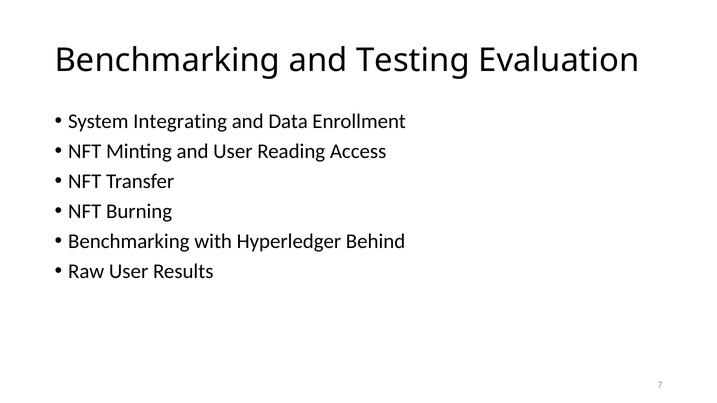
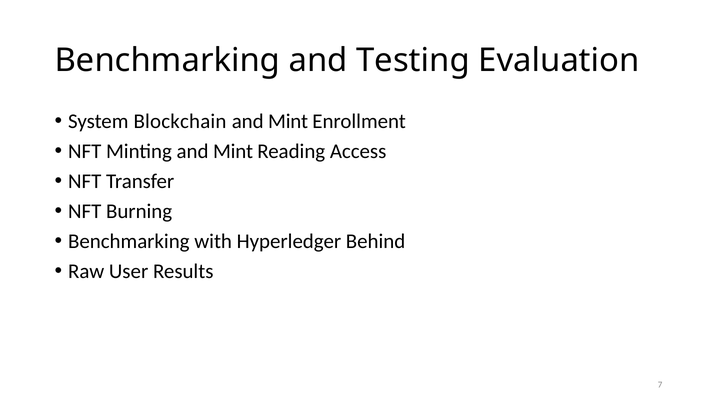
Integrating: Integrating -> Blockchain
Data at (288, 121): Data -> Mint
Minting and User: User -> Mint
